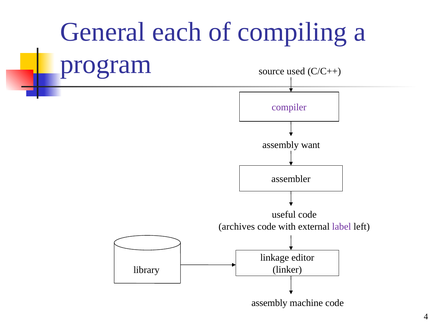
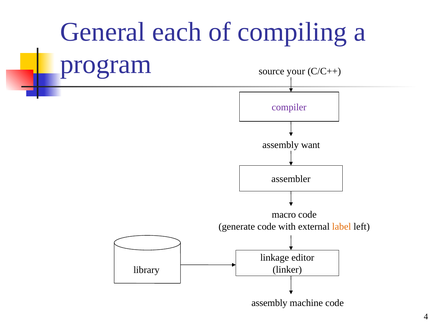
used: used -> your
useful: useful -> macro
archives: archives -> generate
label colour: purple -> orange
